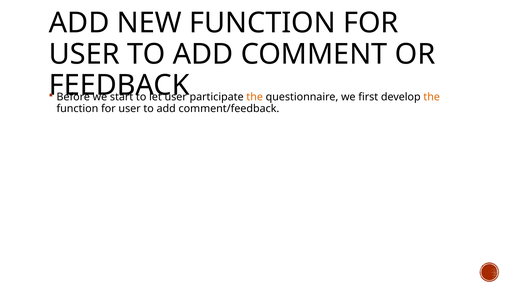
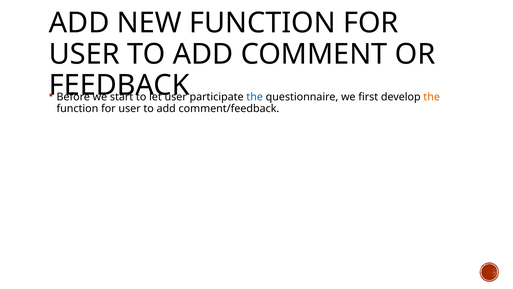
the at (255, 97) colour: orange -> blue
